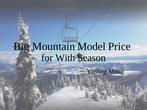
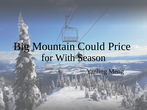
Model: Model -> Could
